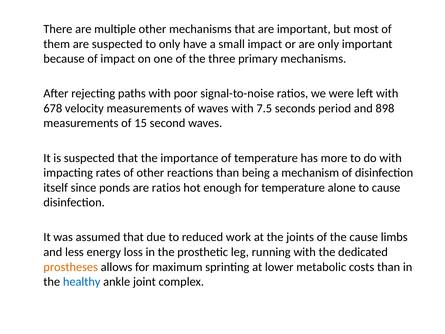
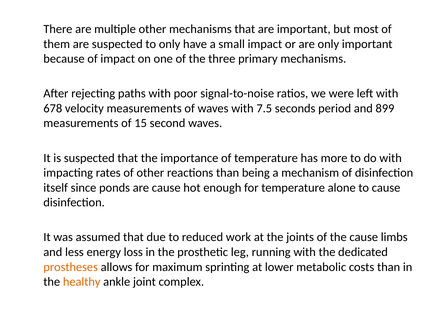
898: 898 -> 899
are ratios: ratios -> cause
healthy colour: blue -> orange
